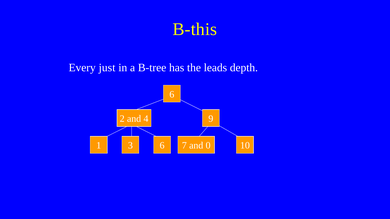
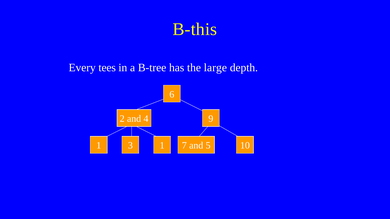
just: just -> tees
leads: leads -> large
3 6: 6 -> 1
0: 0 -> 5
